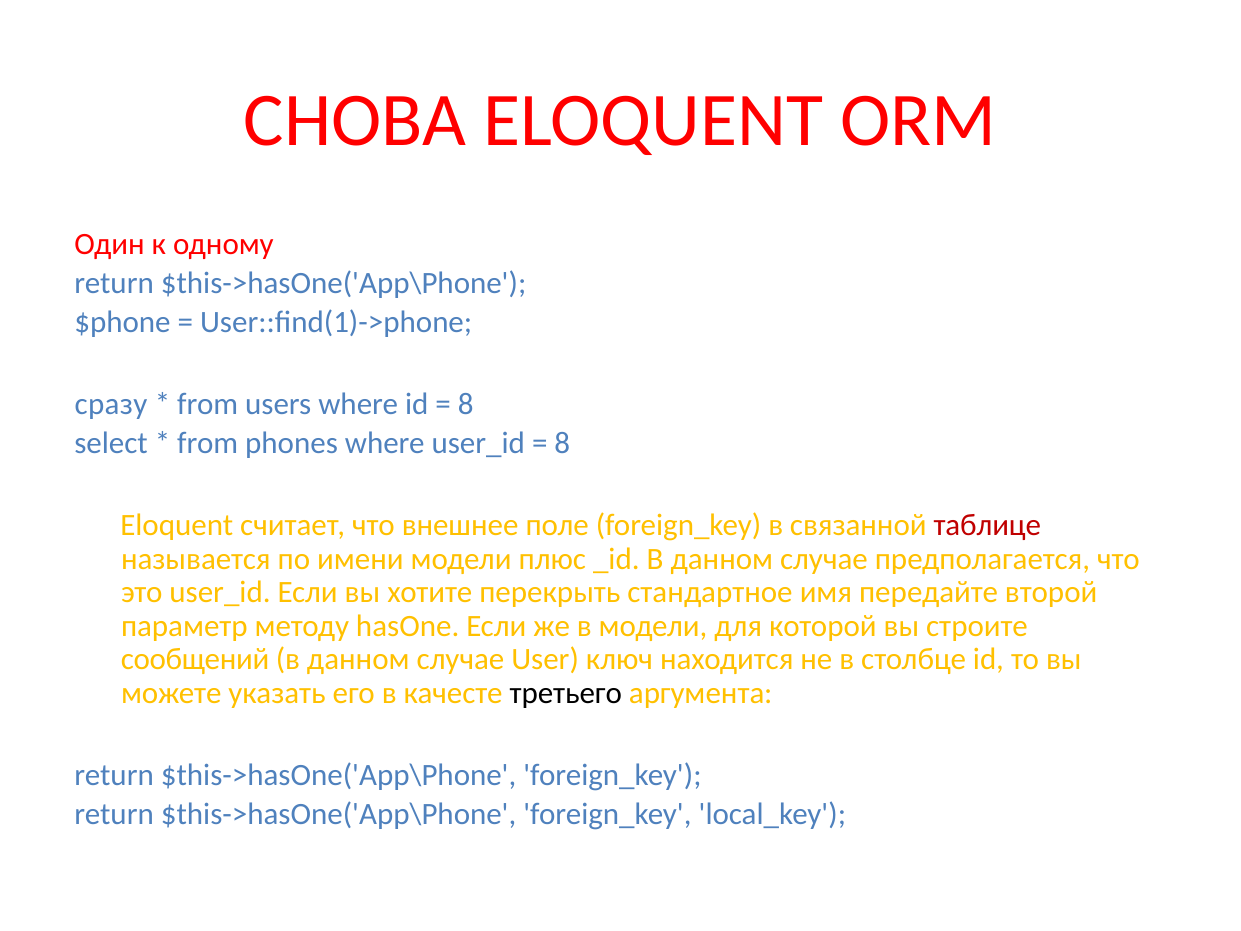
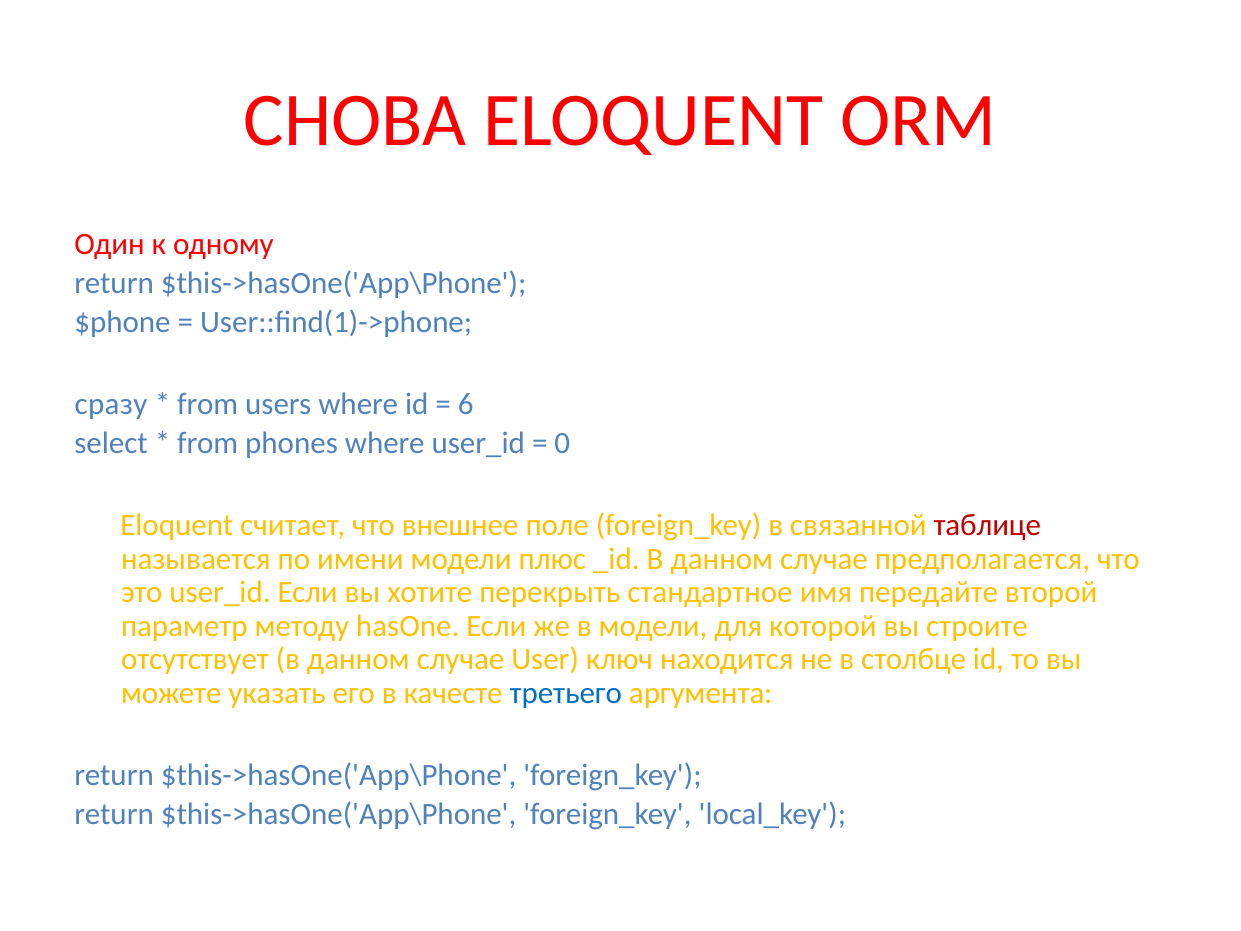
8 at (466, 404): 8 -> 6
8 at (562, 443): 8 -> 0
сообщений: сообщений -> отсутствует
третьего colour: black -> blue
